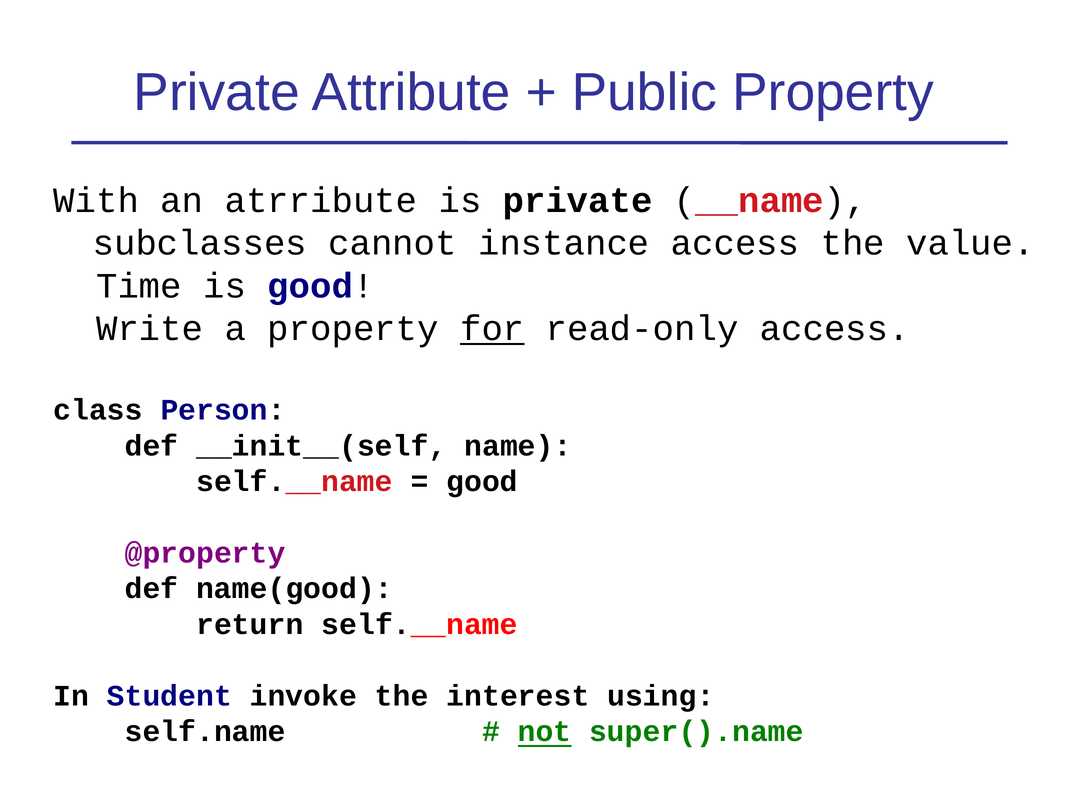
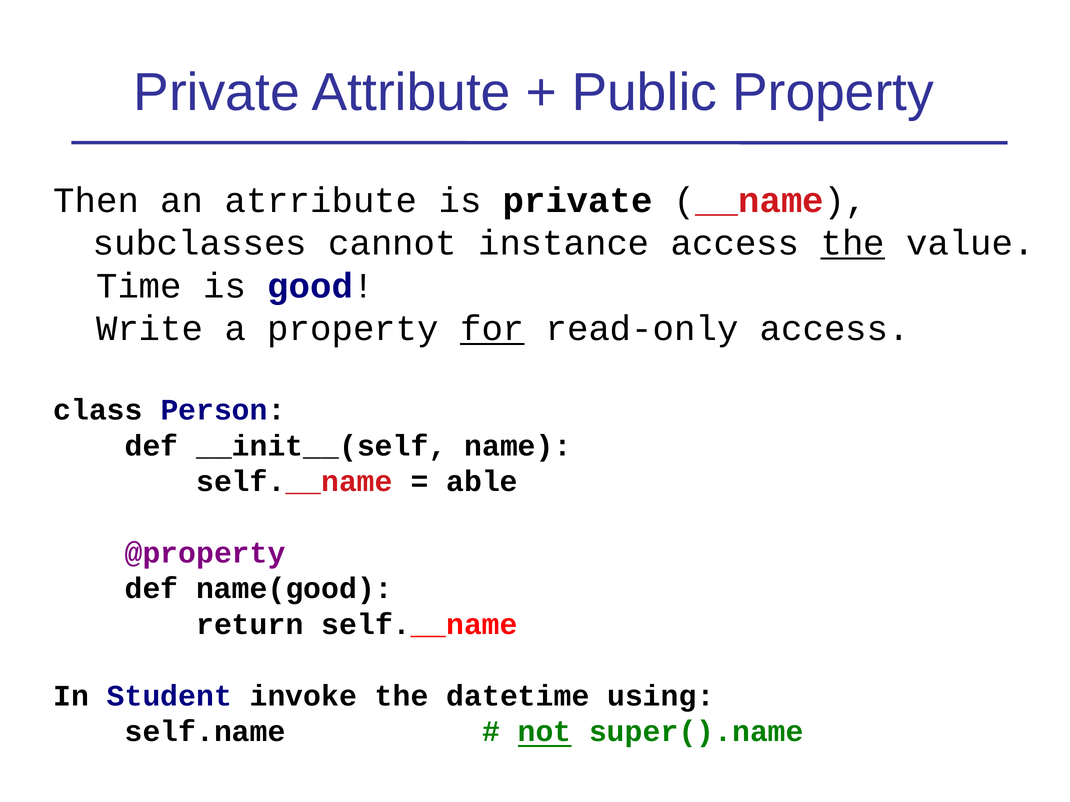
With: With -> Then
the at (853, 243) underline: none -> present
good at (482, 482): good -> able
interest: interest -> datetime
